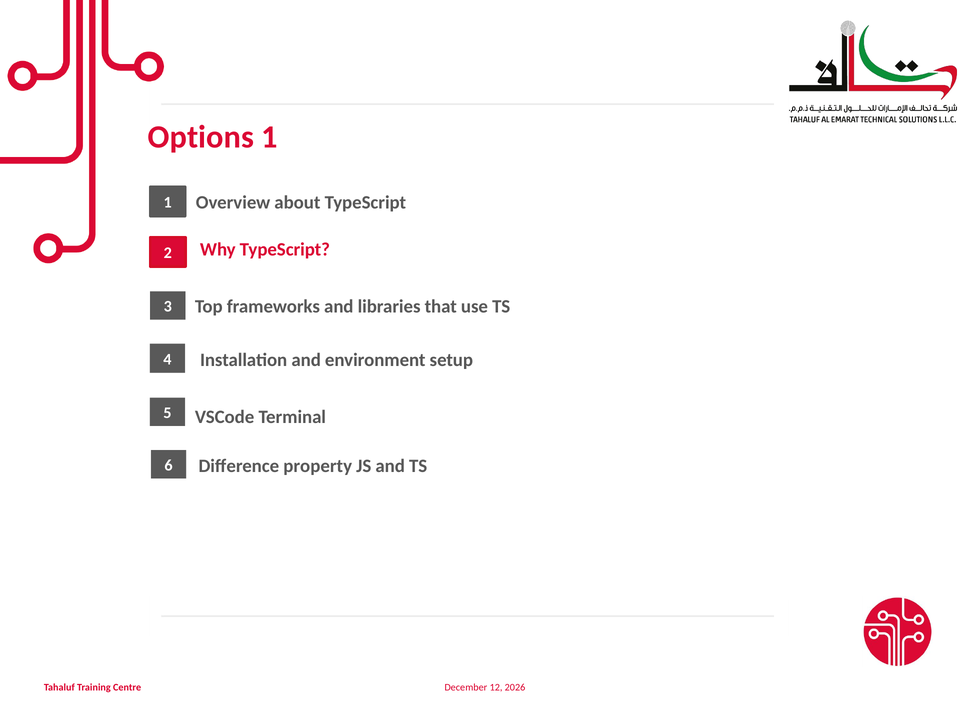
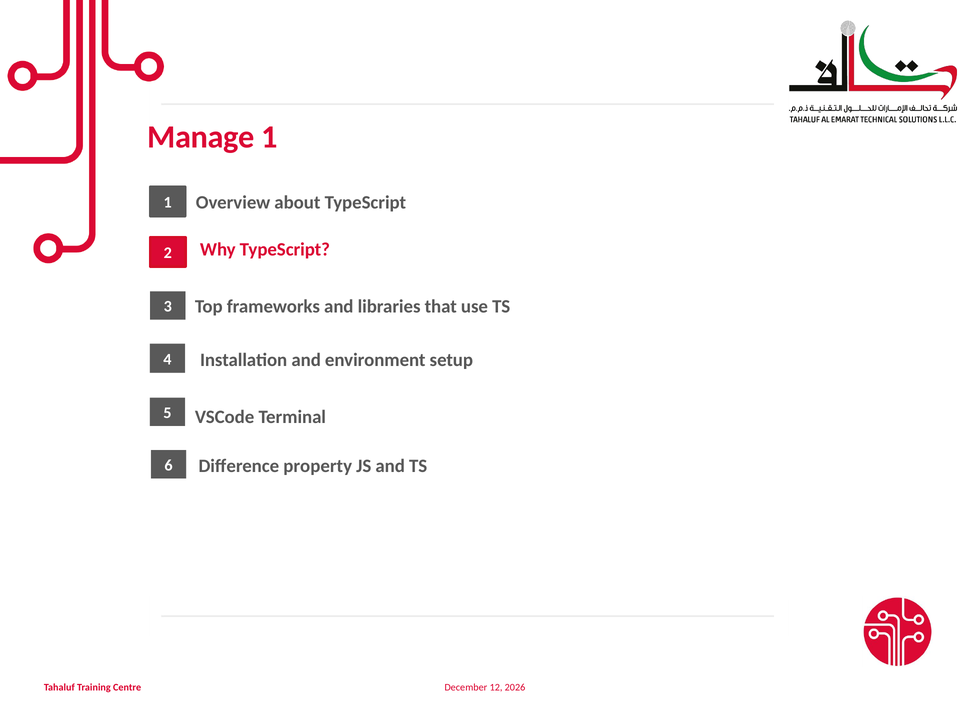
Options: Options -> Manage
